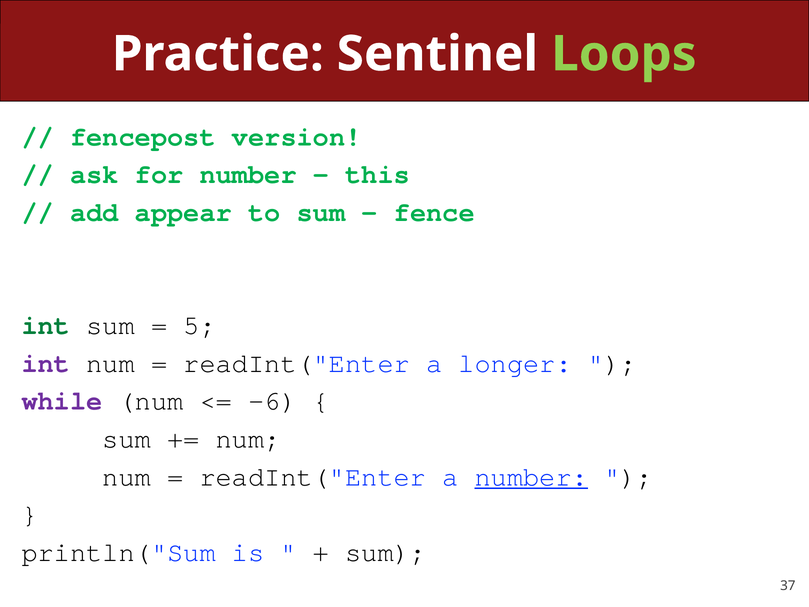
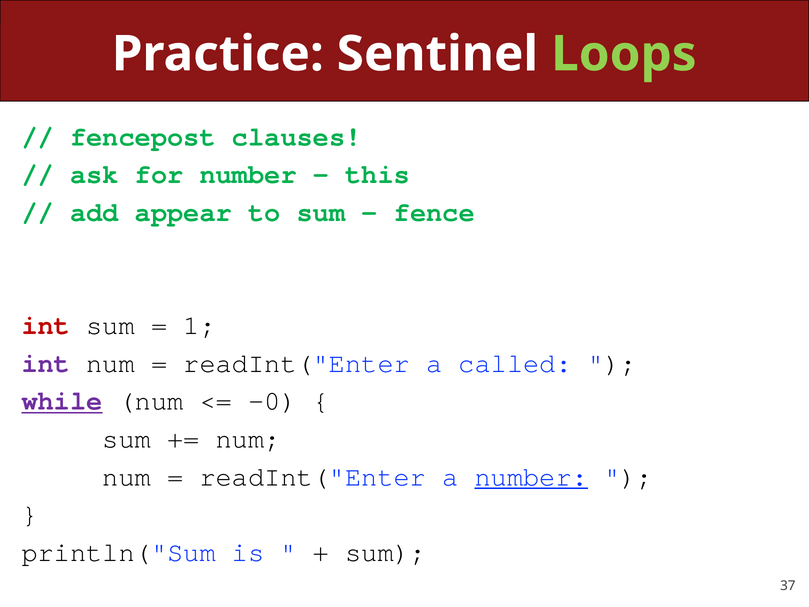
version: version -> clauses
int at (46, 325) colour: green -> red
5: 5 -> 1
longer: longer -> called
while underline: none -> present
-6: -6 -> -0
